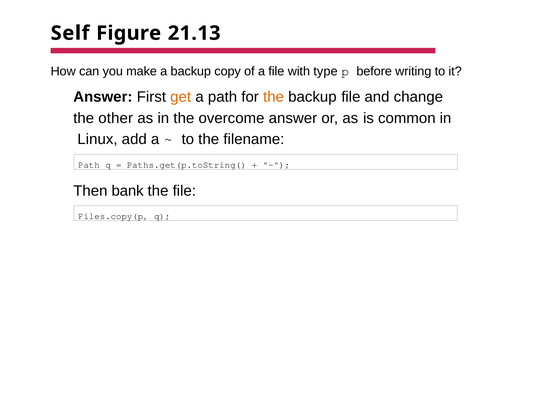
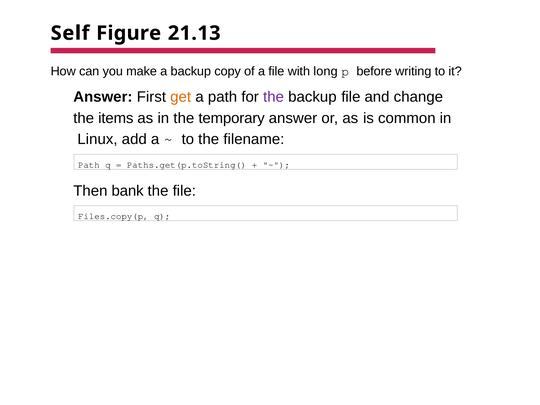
type: type -> long
the at (274, 97) colour: orange -> purple
other: other -> items
overcome: overcome -> temporary
